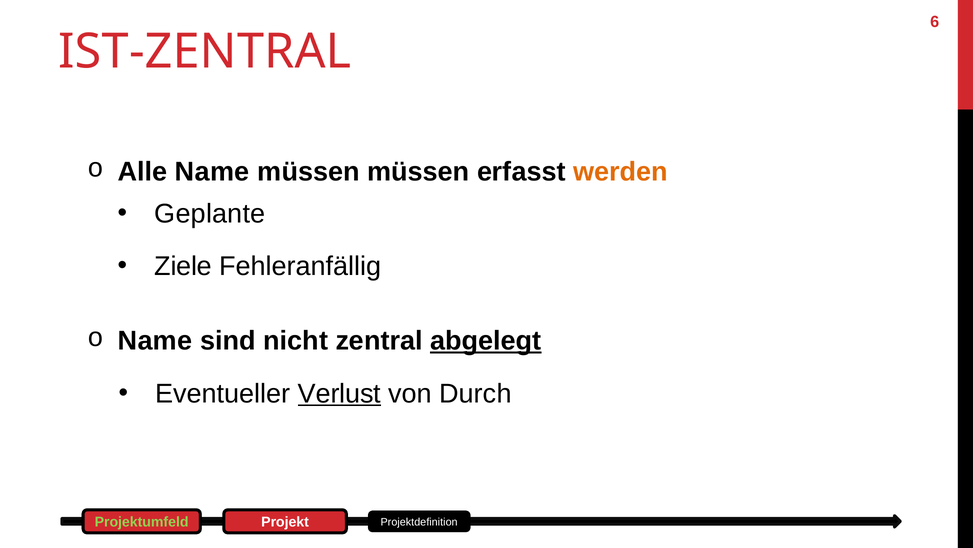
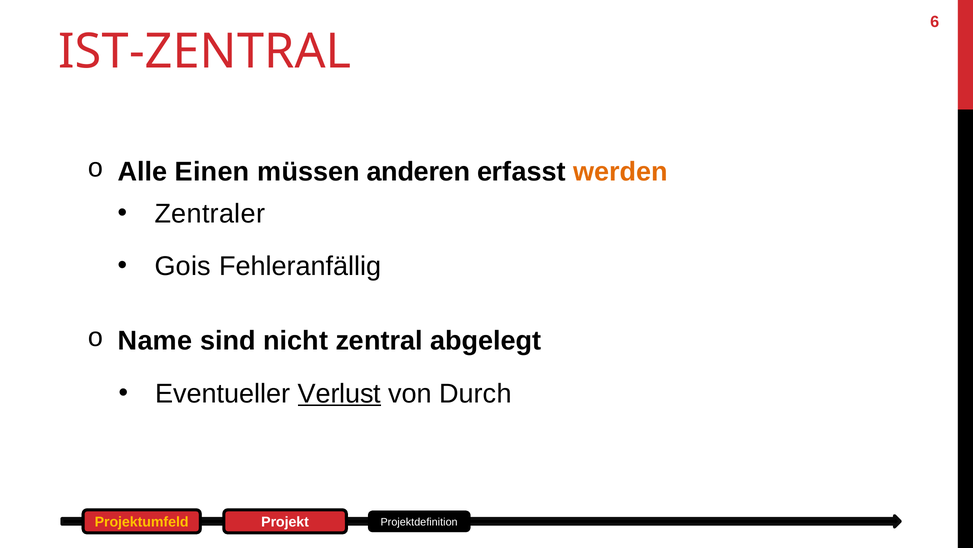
Alle Name: Name -> Einen
müssen müssen: müssen -> anderen
Geplante: Geplante -> Zentraler
Ziele: Ziele -> Gois
abgelegt underline: present -> none
Projektumfeld colour: light green -> yellow
